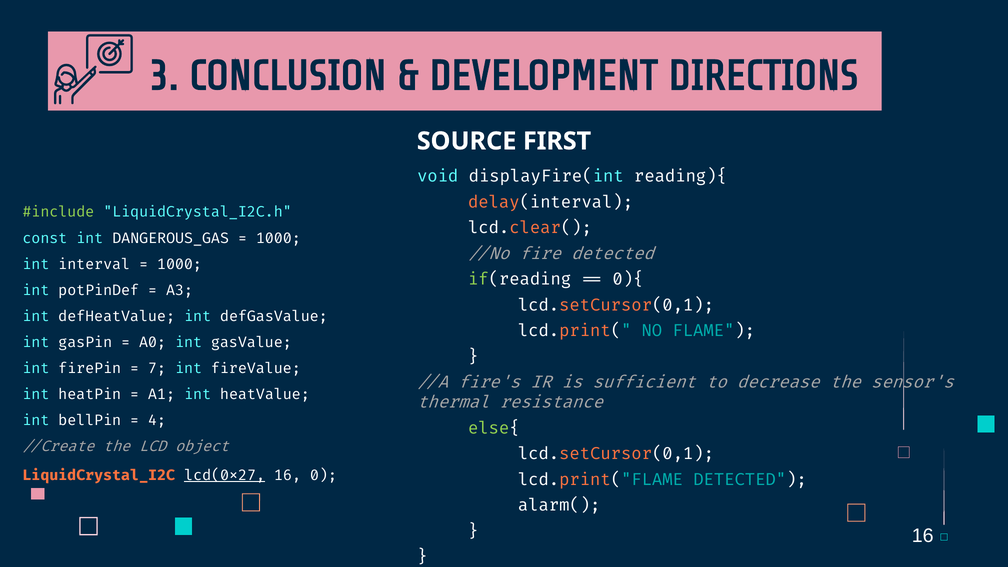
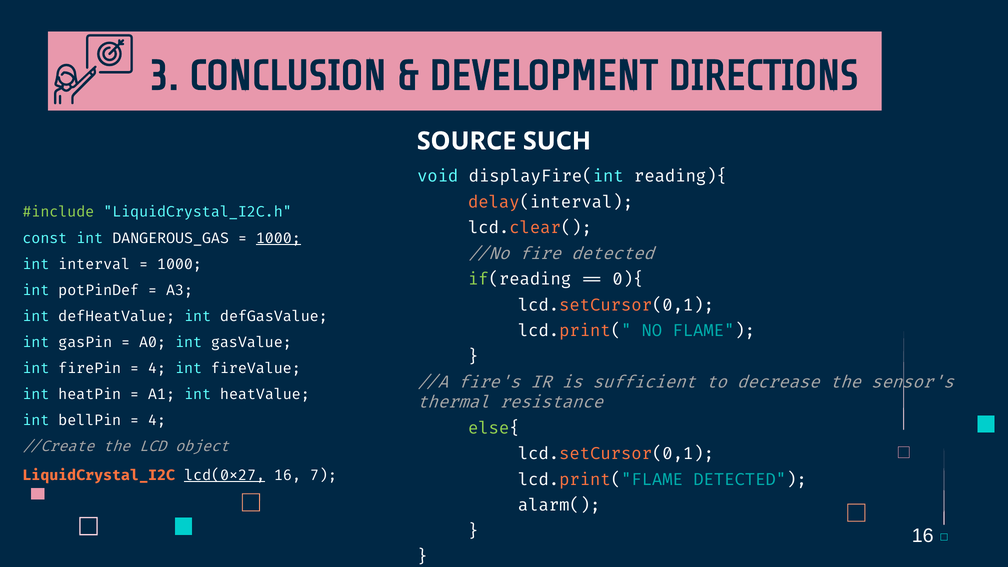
FIRST: FIRST -> SUCH
1000 at (278, 238) underline: none -> present
7 at (157, 368): 7 -> 4
0: 0 -> 7
